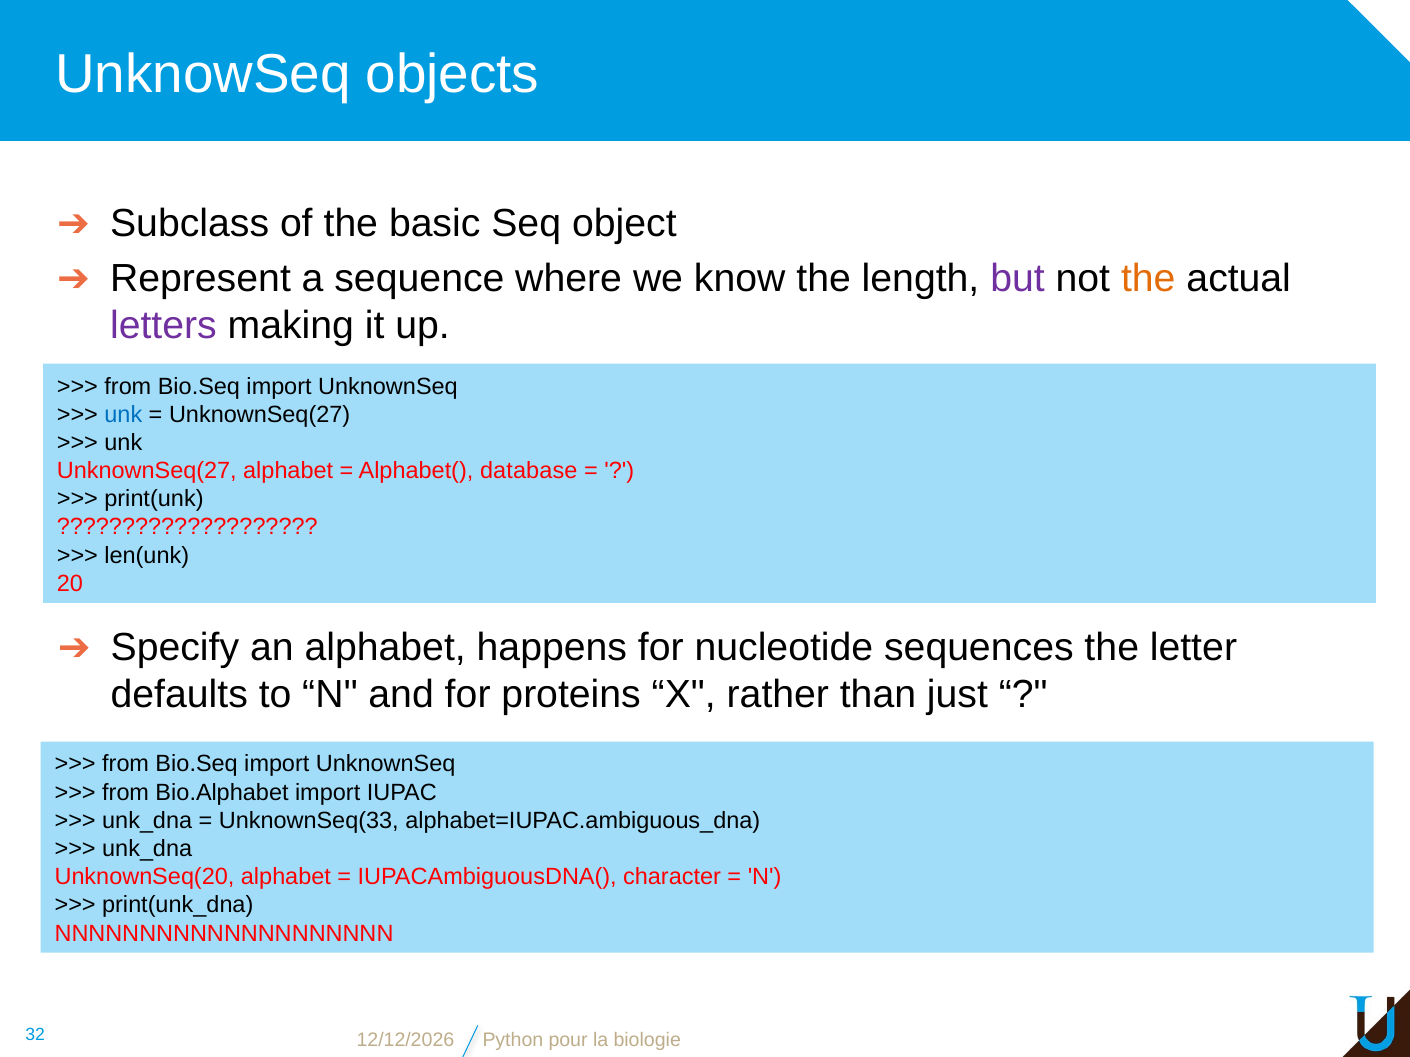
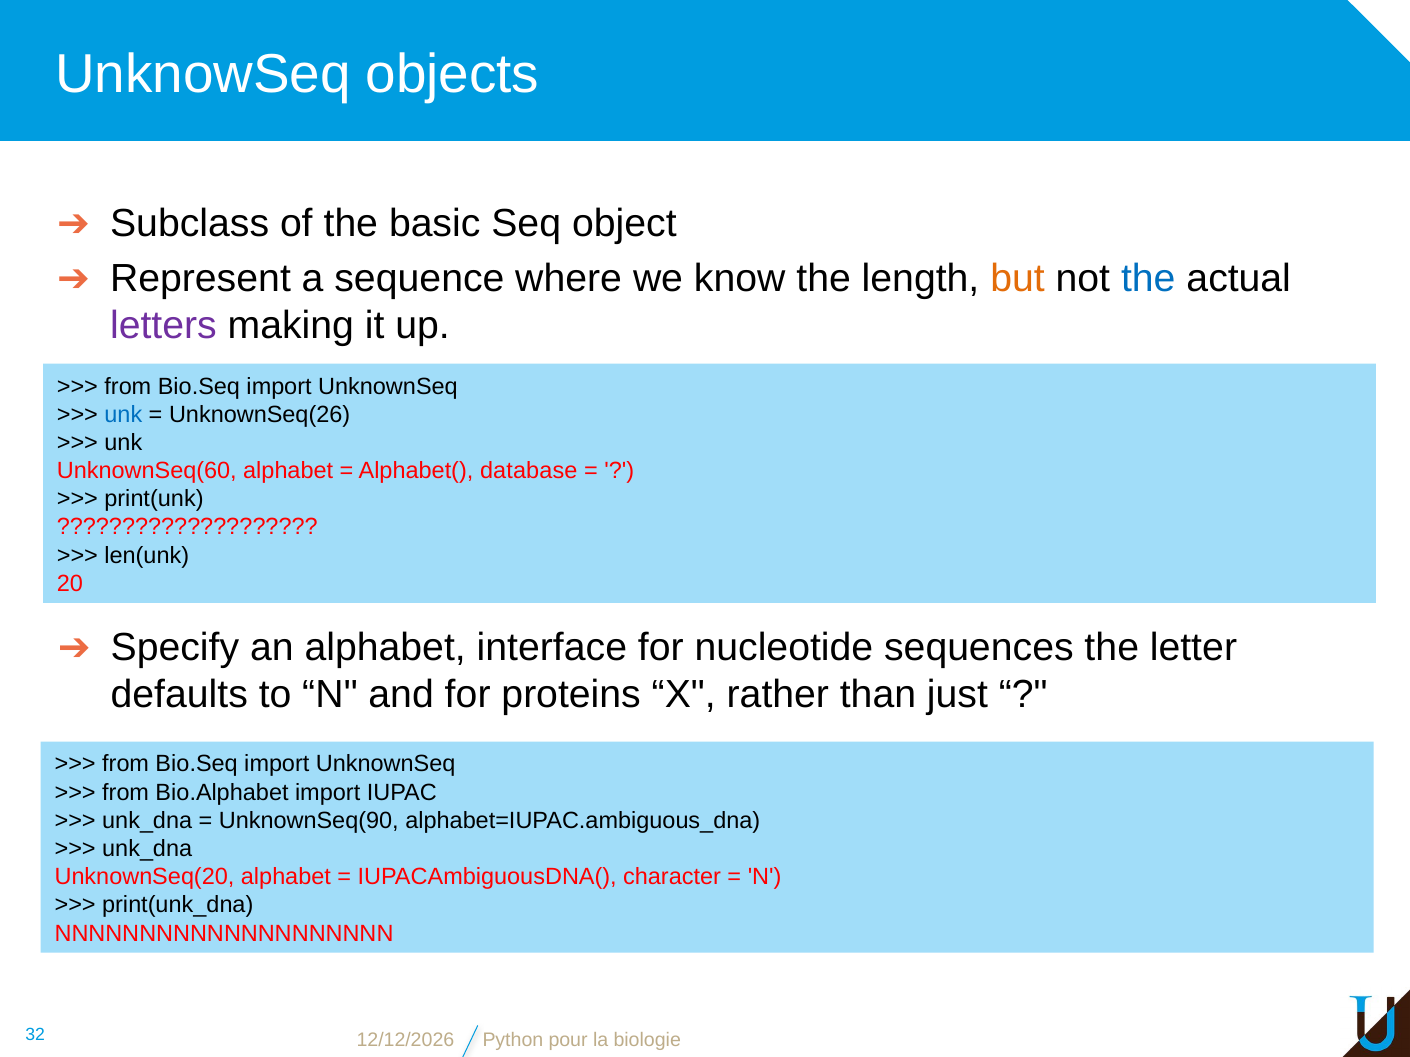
but colour: purple -> orange
the at (1148, 279) colour: orange -> blue
UnknownSeq(27 at (260, 415): UnknownSeq(27 -> UnknownSeq(26
UnknownSeq(27 at (147, 471): UnknownSeq(27 -> UnknownSeq(60
happens: happens -> interface
UnknownSeq(33: UnknownSeq(33 -> UnknownSeq(90
